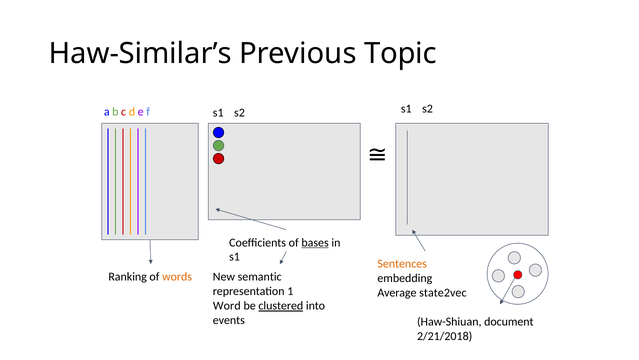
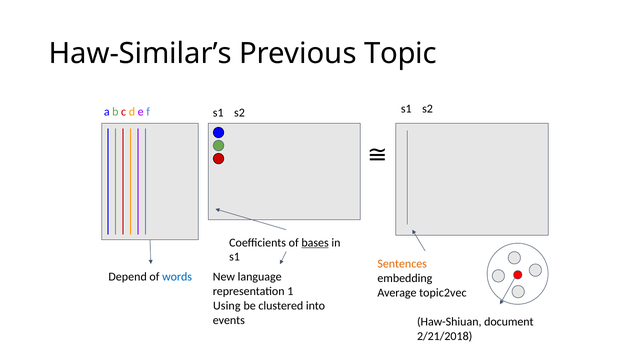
Ranking: Ranking -> Depend
words colour: orange -> blue
semantic: semantic -> language
state2vec: state2vec -> topic2vec
Word: Word -> Using
clustered underline: present -> none
